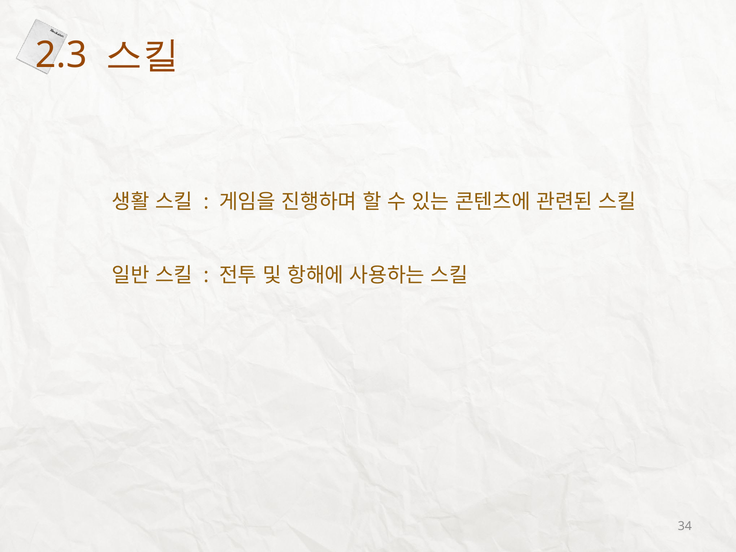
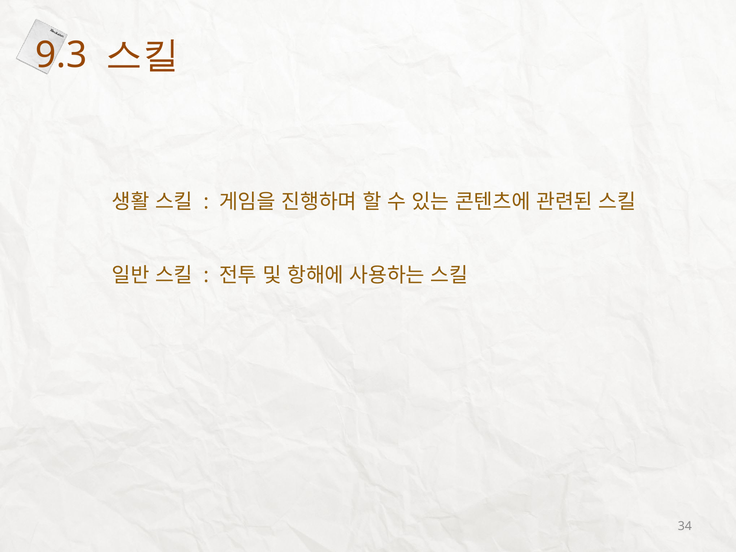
2.3: 2.3 -> 9.3
